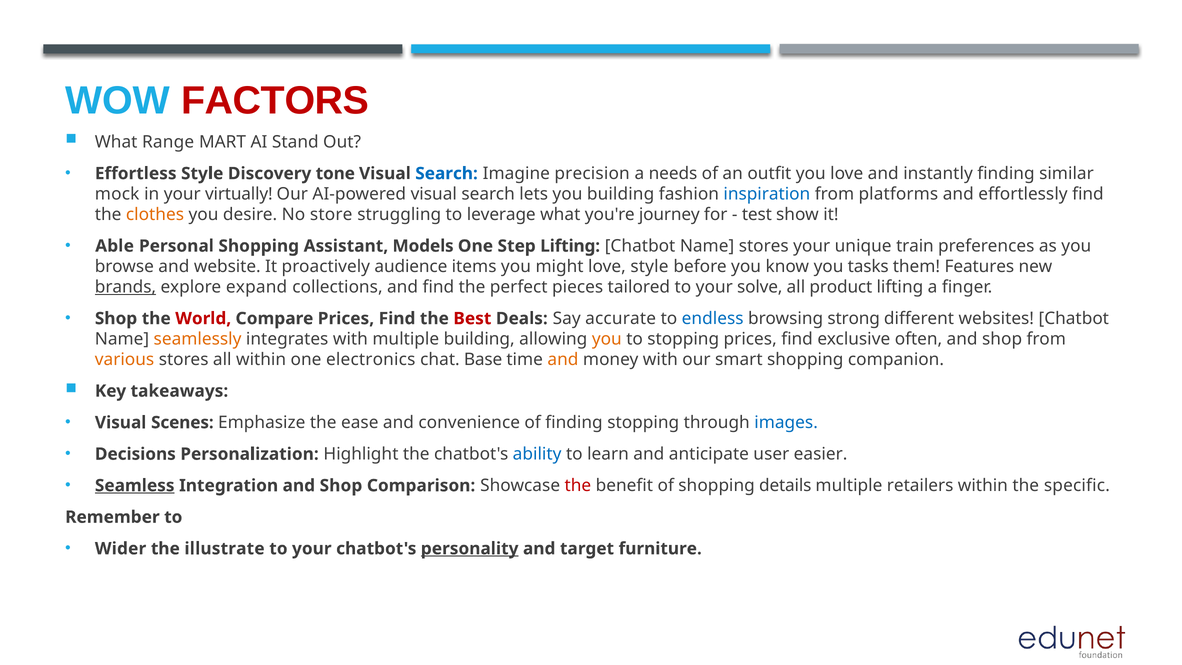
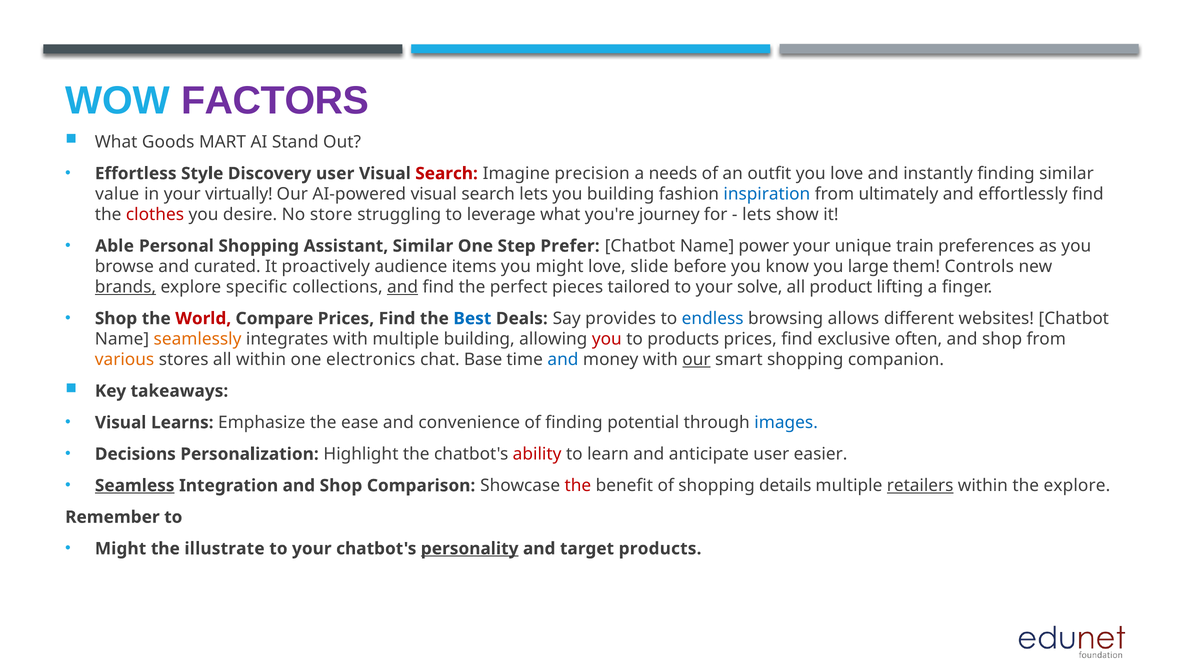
FACTORS colour: red -> purple
Range: Range -> Goods
Discovery tone: tone -> user
Search at (447, 173) colour: blue -> red
mock: mock -> value
platforms: platforms -> ultimately
clothes colour: orange -> red
test at (757, 214): test -> lets
Assistant Models: Models -> Similar
Step Lifting: Lifting -> Prefer
Name stores: stores -> power
website: website -> curated
love style: style -> slide
tasks: tasks -> large
Features: Features -> Controls
expand: expand -> specific
and at (403, 287) underline: none -> present
Best colour: red -> blue
accurate: accurate -> provides
strong: strong -> allows
you at (607, 339) colour: orange -> red
to stopping: stopping -> products
and at (563, 359) colour: orange -> blue
our at (696, 359) underline: none -> present
Scenes: Scenes -> Learns
finding stopping: stopping -> potential
ability colour: blue -> red
retailers underline: none -> present
the specific: specific -> explore
Wider at (121, 549): Wider -> Might
target furniture: furniture -> products
